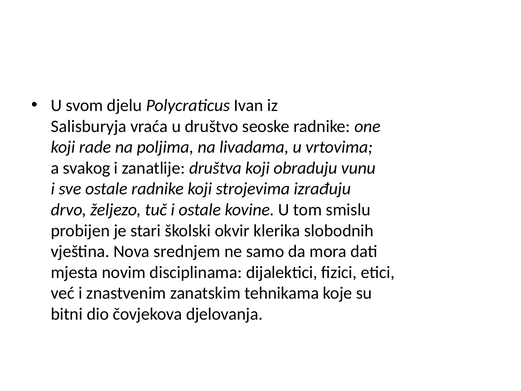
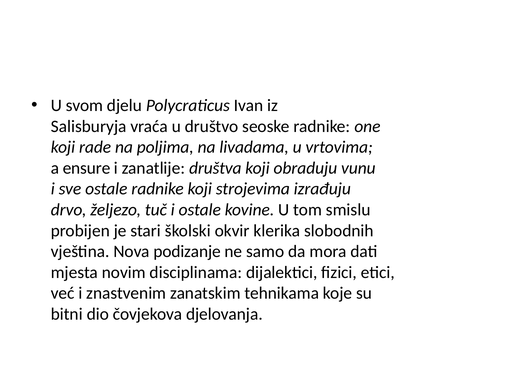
svakog: svakog -> ensure
srednjem: srednjem -> podizanje
